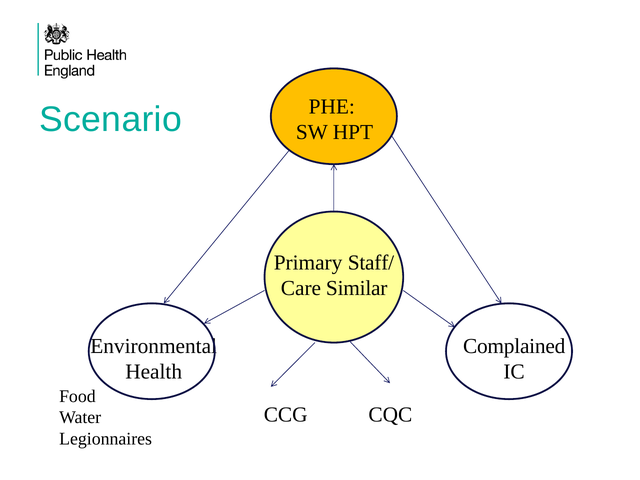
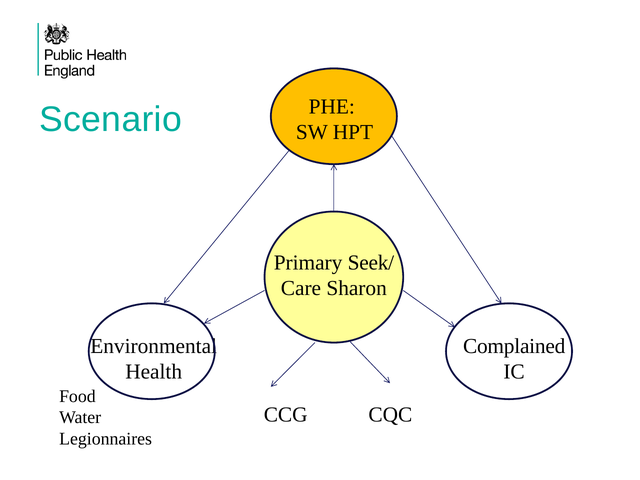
Staff/: Staff/ -> Seek/
Similar: Similar -> Sharon
